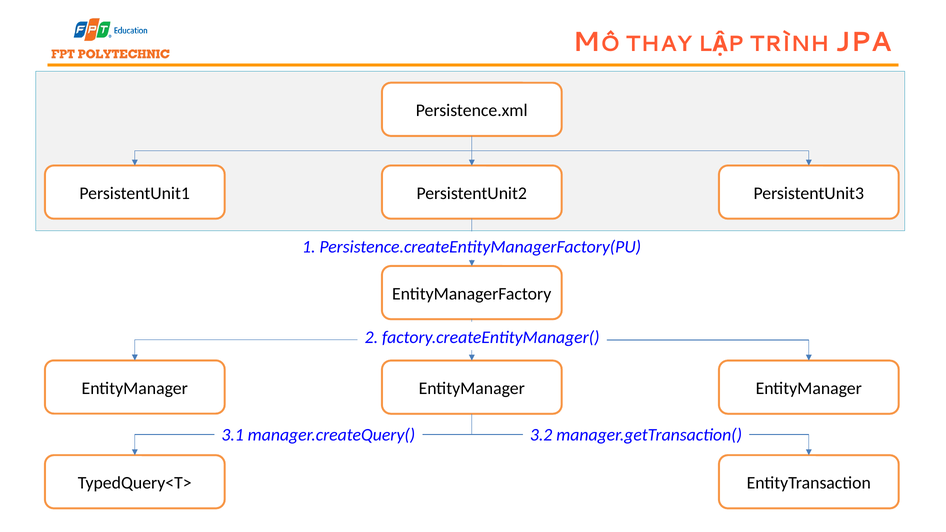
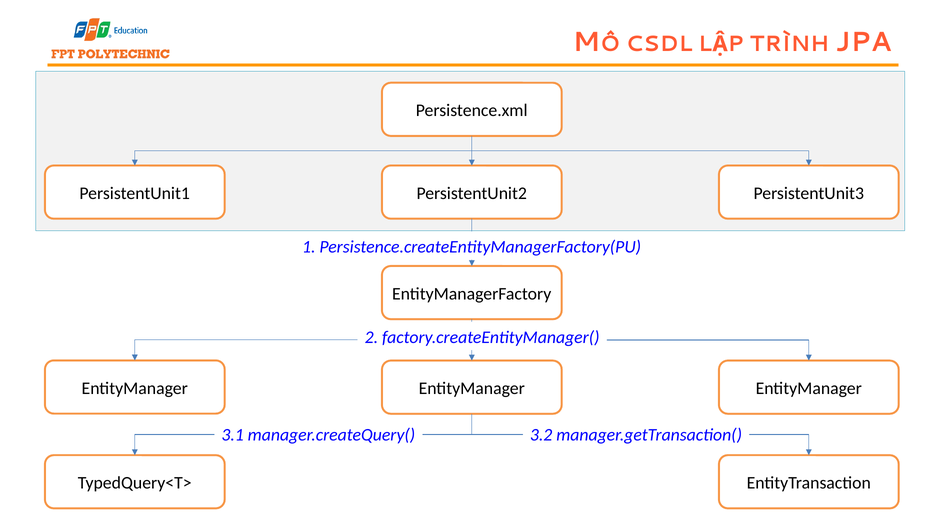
THAY: THAY -> CSDL
